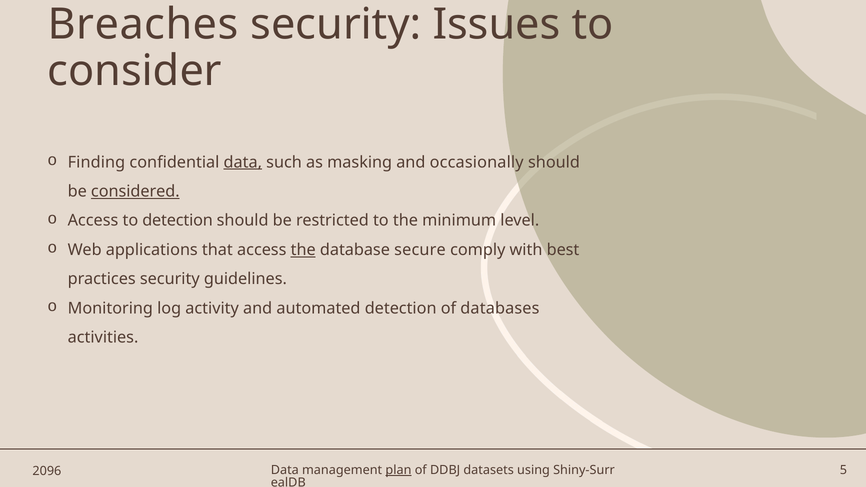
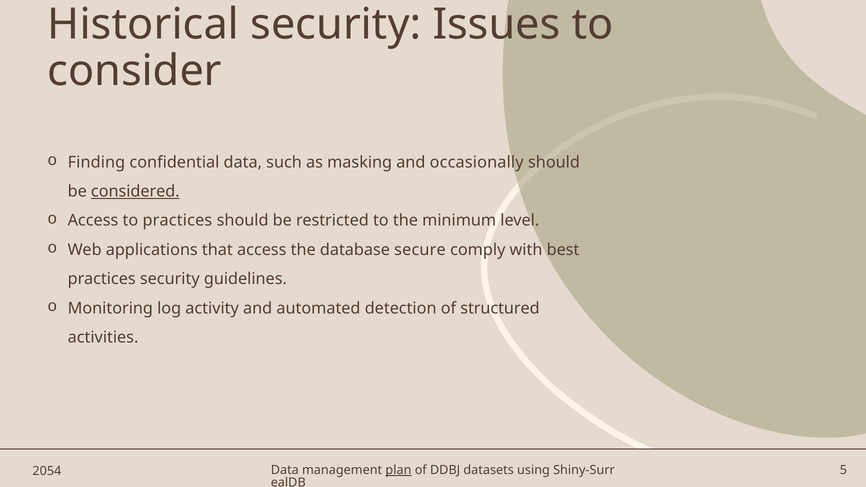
Breaches: Breaches -> Historical
data at (243, 162) underline: present -> none
to detection: detection -> practices
the at (303, 250) underline: present -> none
databases: databases -> structured
2096: 2096 -> 2054
